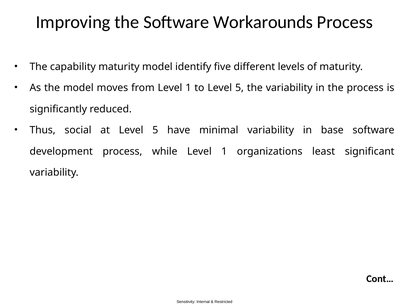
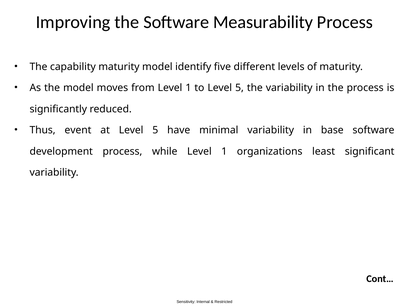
Workarounds: Workarounds -> Measurability
social: social -> event
